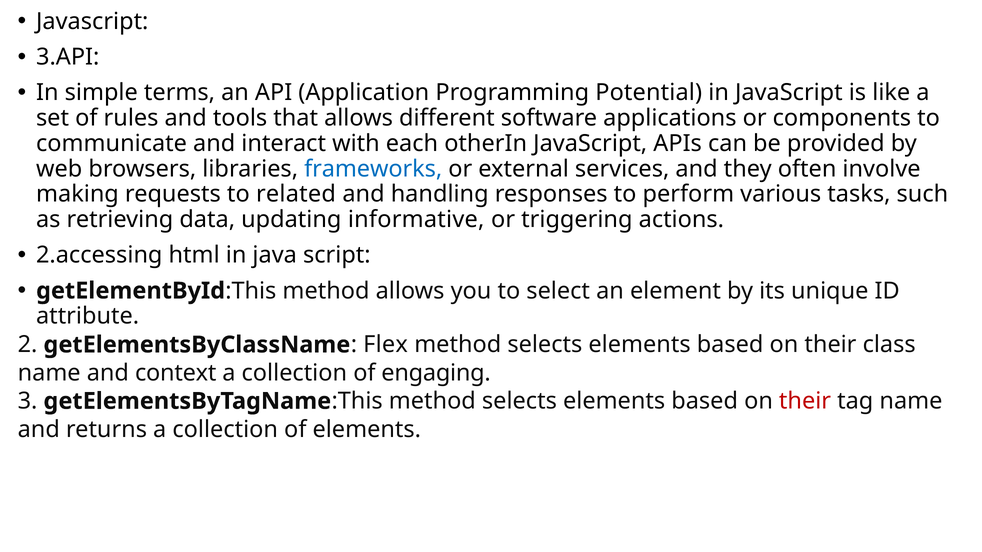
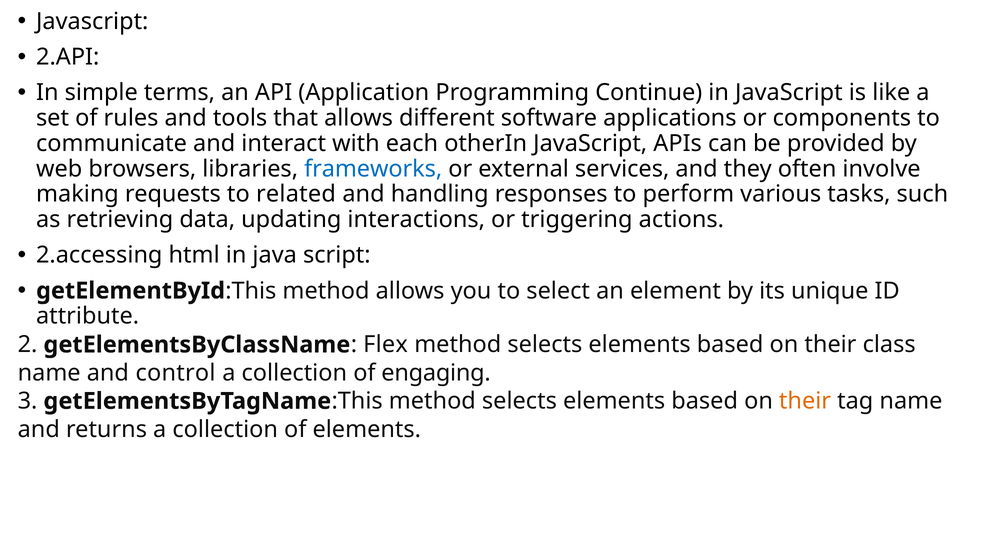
3.API: 3.API -> 2.API
Potential: Potential -> Continue
informative: informative -> interactions
context: context -> control
their at (805, 401) colour: red -> orange
